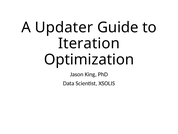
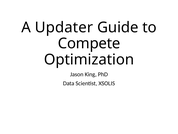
Iteration: Iteration -> Compete
